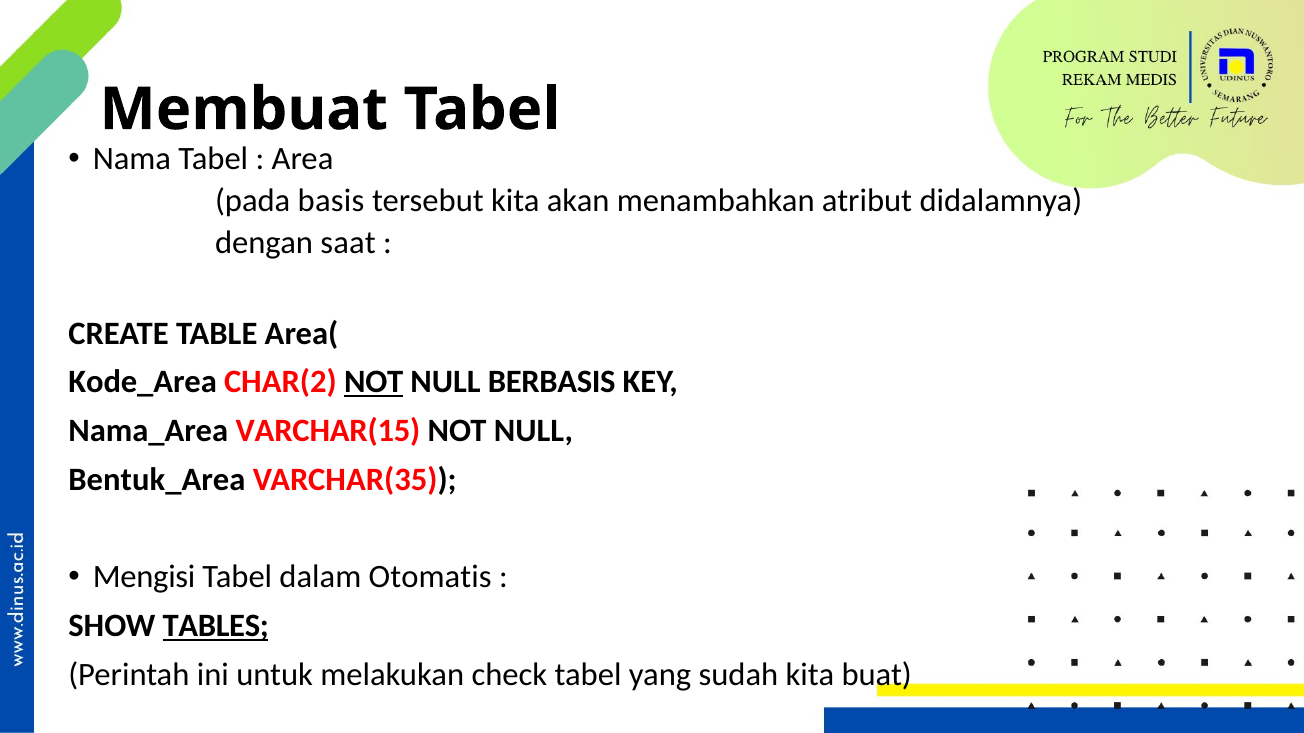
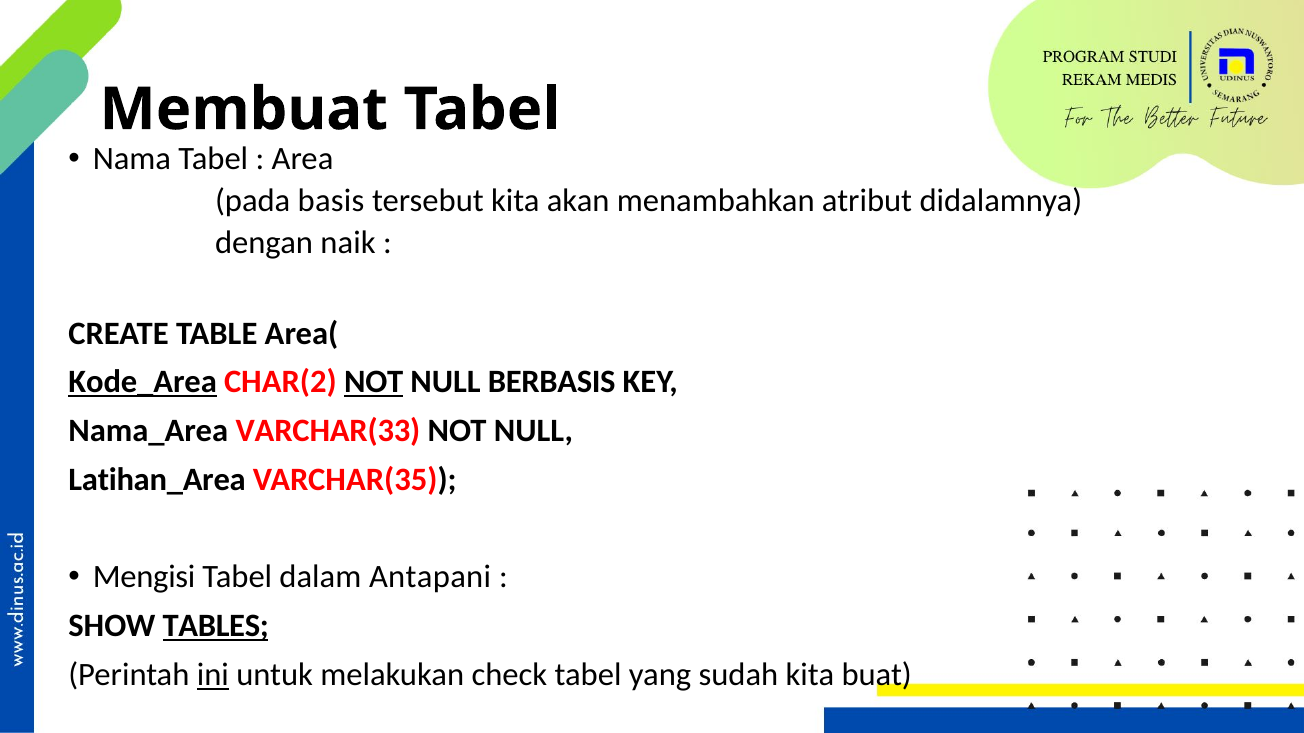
saat: saat -> naik
Kode_Area underline: none -> present
VARCHAR(15: VARCHAR(15 -> VARCHAR(33
Bentuk_Area: Bentuk_Area -> Latihan_Area
Otomatis: Otomatis -> Antapani
ini underline: none -> present
